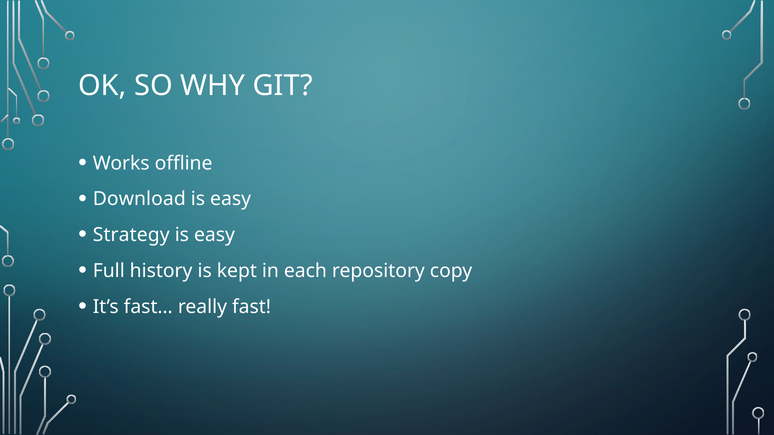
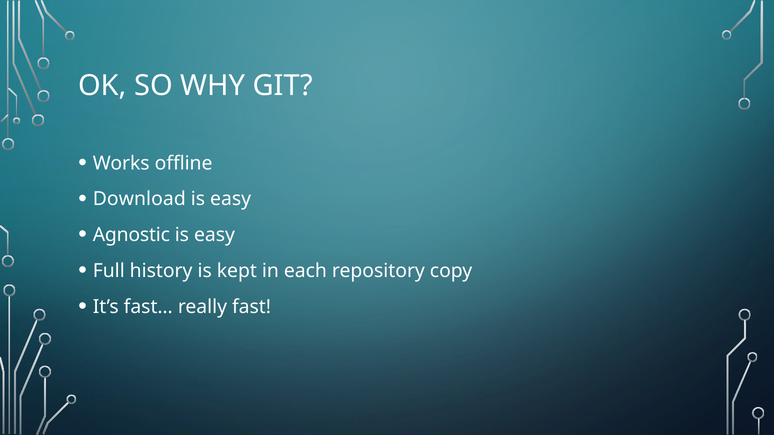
Strategy: Strategy -> Agnostic
